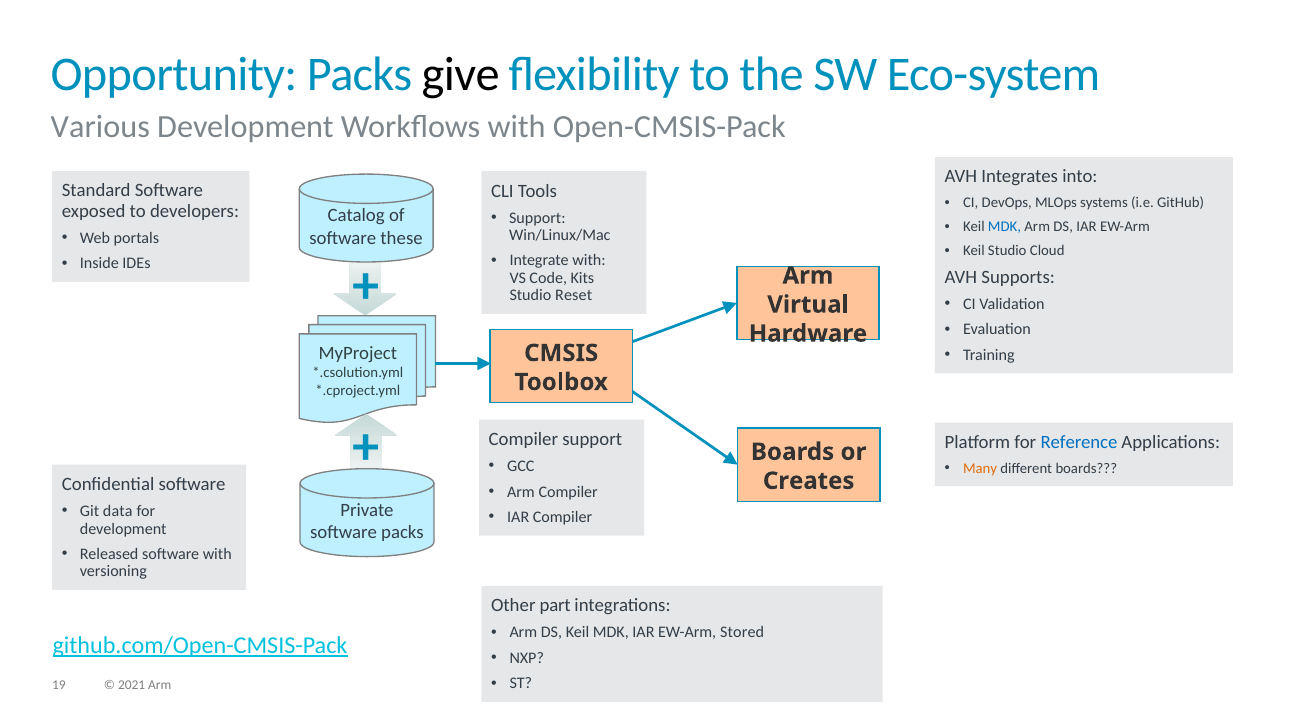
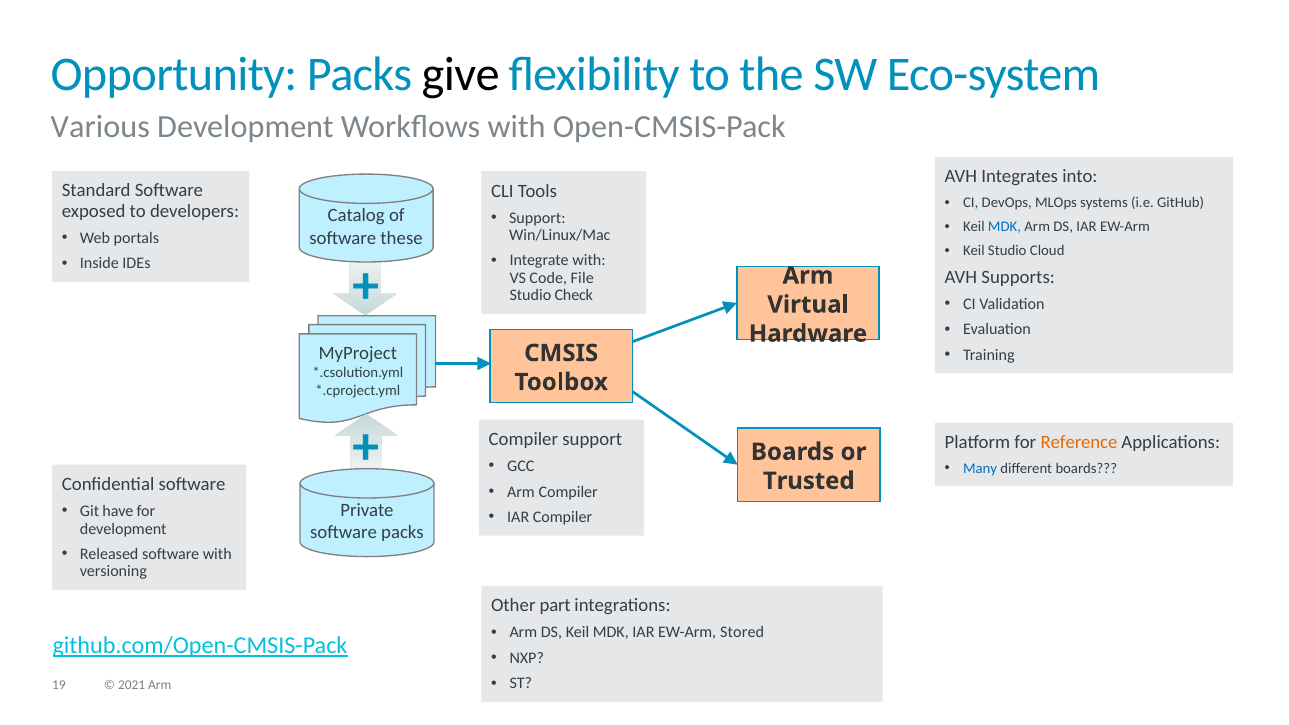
Kits: Kits -> File
Reset: Reset -> Check
Reference colour: blue -> orange
Many colour: orange -> blue
Creates: Creates -> Trusted
data: data -> have
